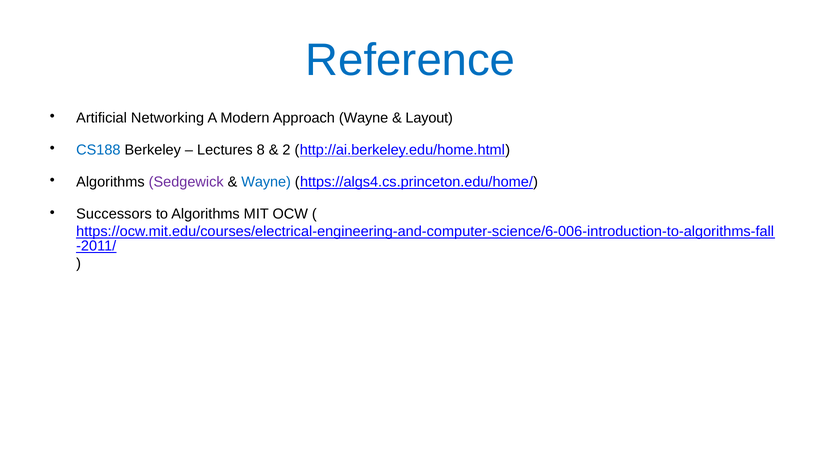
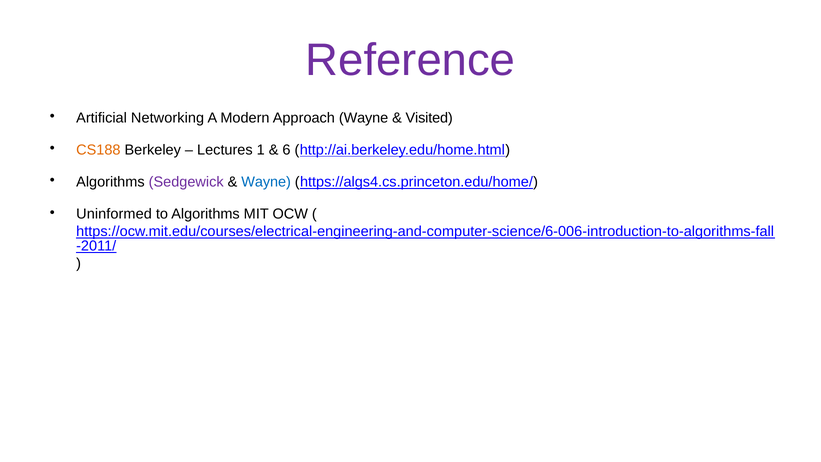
Reference colour: blue -> purple
Layout: Layout -> Visited
CS188 colour: blue -> orange
8: 8 -> 1
2: 2 -> 6
Successors: Successors -> Uninformed
